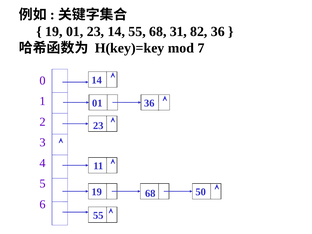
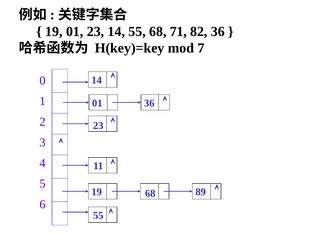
31: 31 -> 71
50: 50 -> 89
